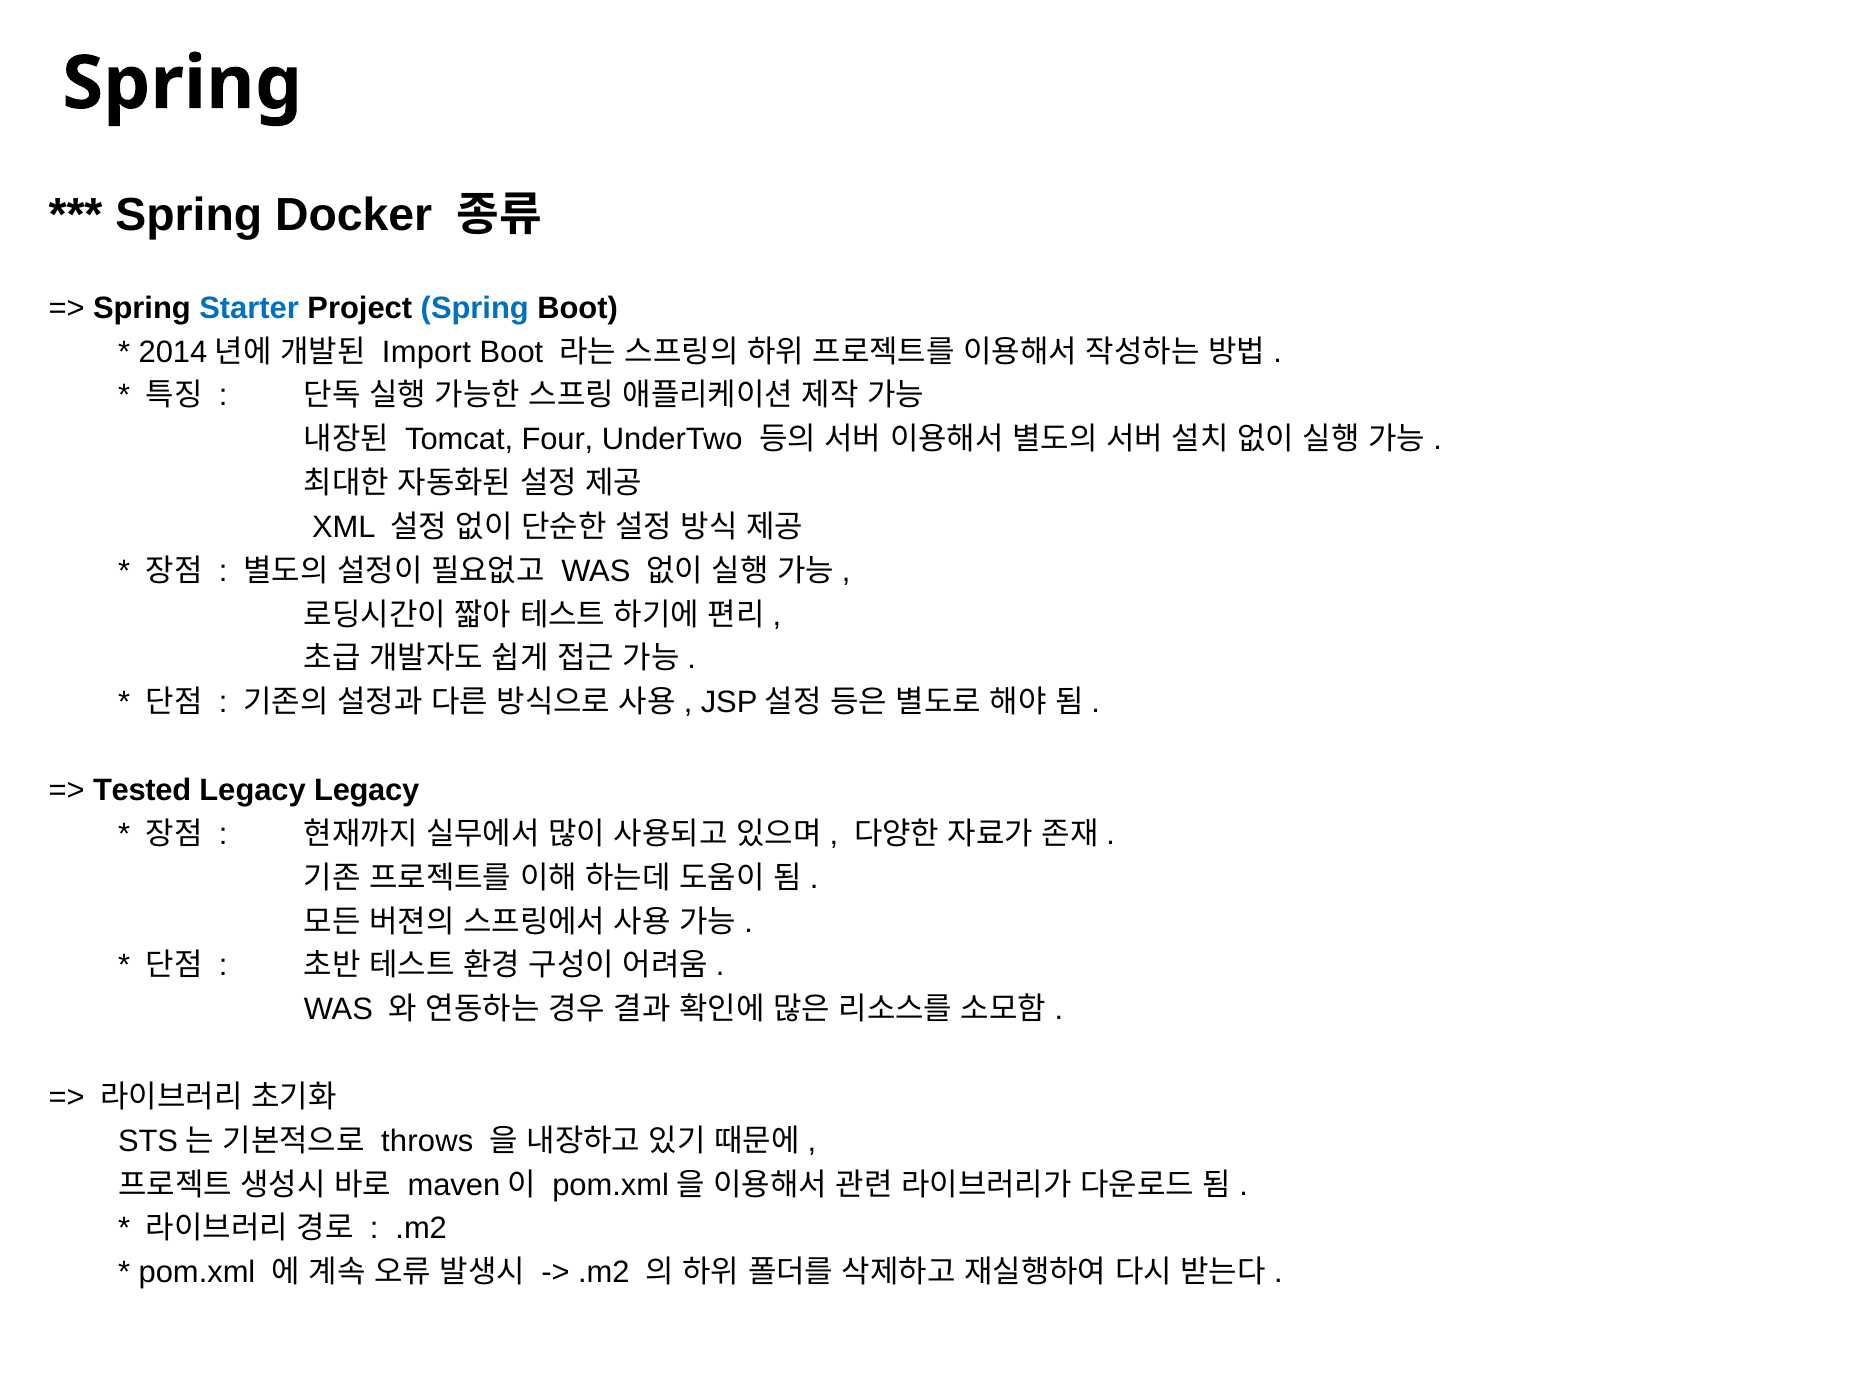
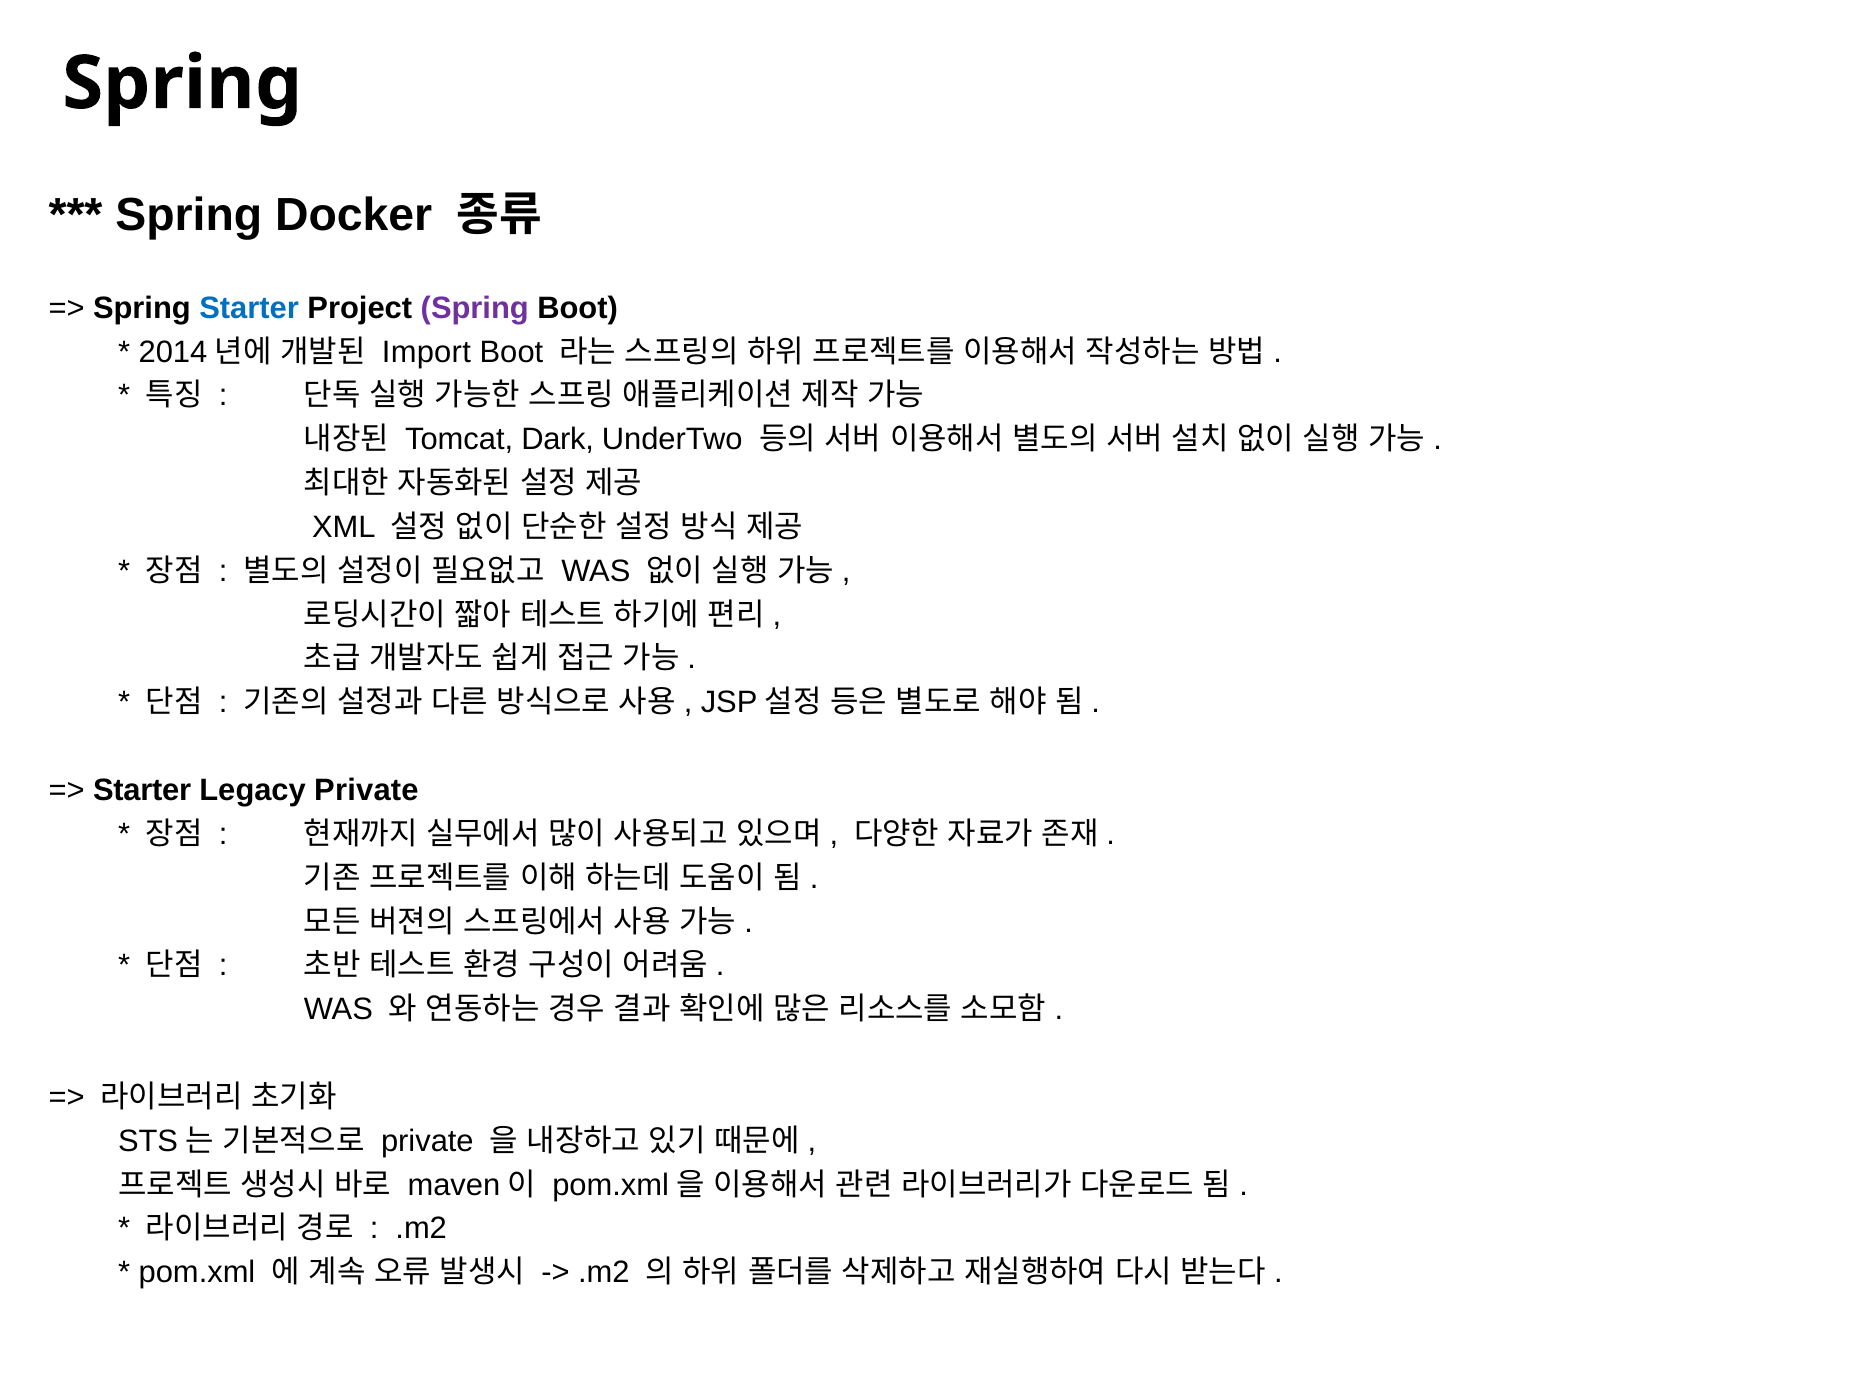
Spring at (475, 308) colour: blue -> purple
Four: Four -> Dark
Tested at (142, 790): Tested -> Starter
Legacy Legacy: Legacy -> Private
throws at (427, 1141): throws -> private
